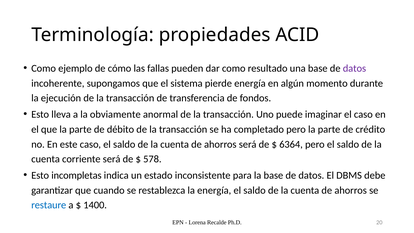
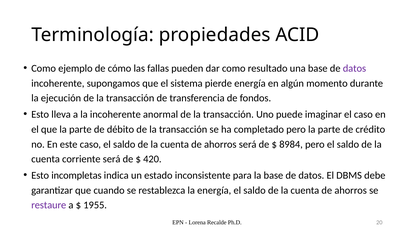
la obviamente: obviamente -> incoherente
6364: 6364 -> 8984
578: 578 -> 420
restaure colour: blue -> purple
1400: 1400 -> 1955
